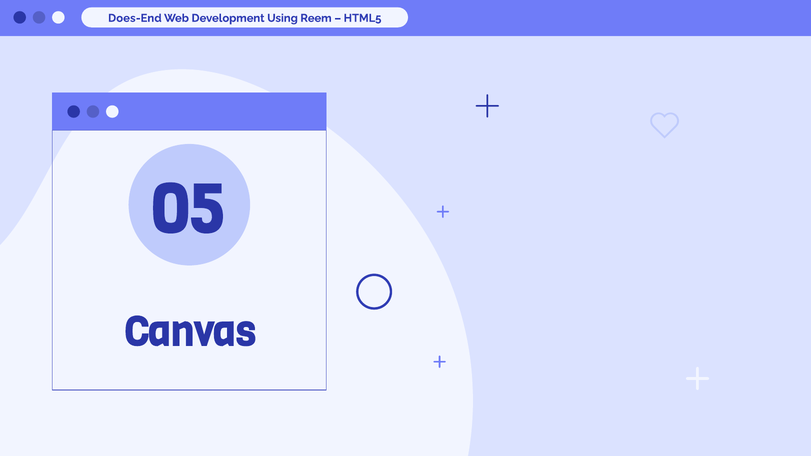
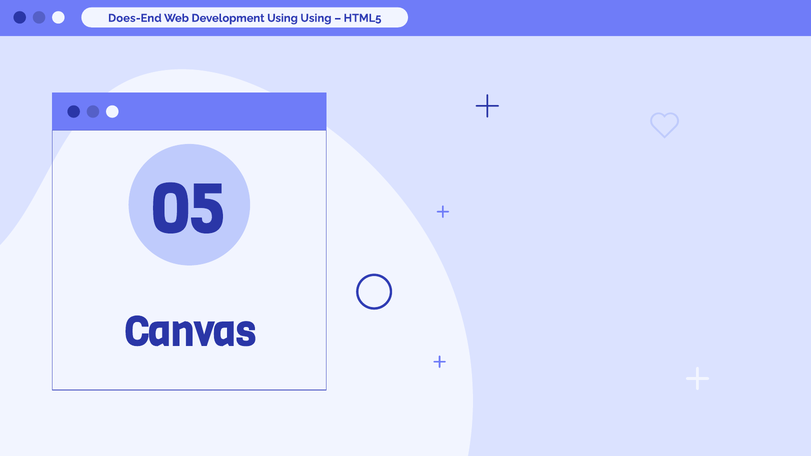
Using Reem: Reem -> Using
